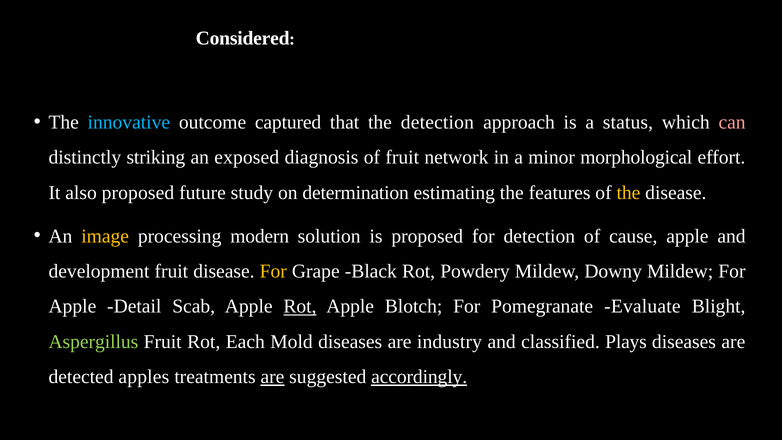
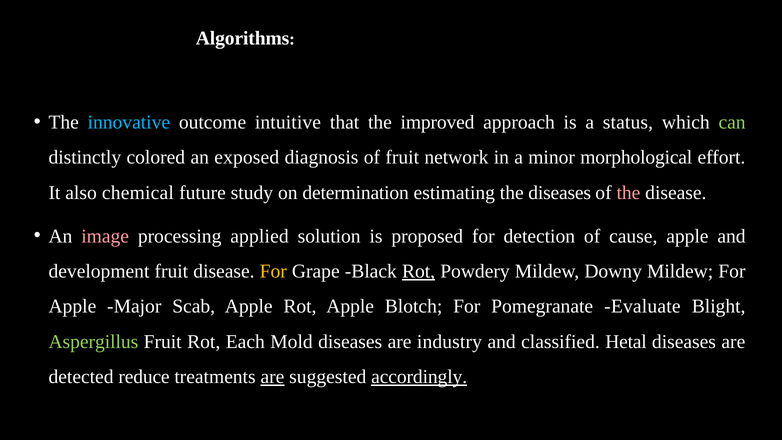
Considered: Considered -> Algorithms
captured: captured -> intuitive
the detection: detection -> improved
can colour: pink -> light green
striking: striking -> colored
also proposed: proposed -> chemical
the features: features -> diseases
the at (628, 193) colour: yellow -> pink
image colour: yellow -> pink
modern: modern -> applied
Rot at (419, 271) underline: none -> present
Detail: Detail -> Major
Rot at (300, 306) underline: present -> none
Plays: Plays -> Hetal
apples: apples -> reduce
